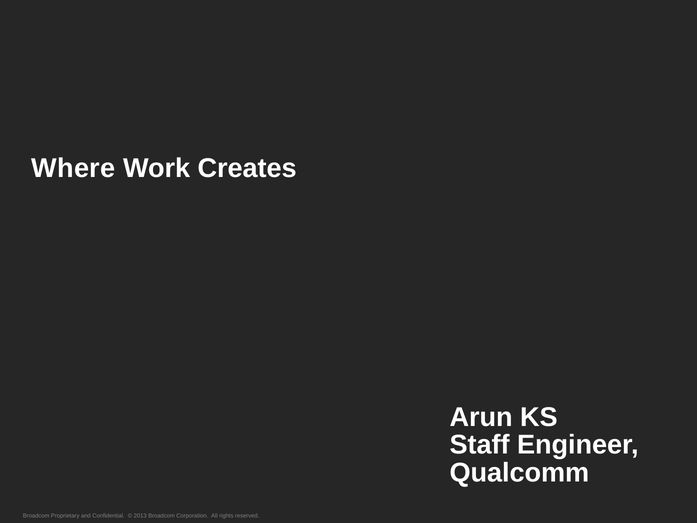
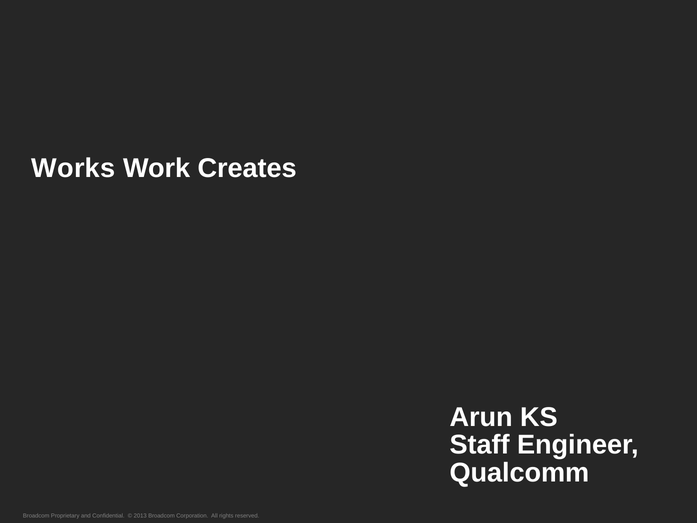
Where: Where -> Works
